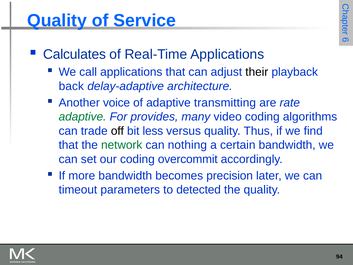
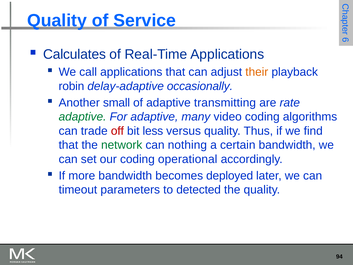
their colour: black -> orange
back: back -> robin
architecture: architecture -> occasionally
voice: voice -> small
For provides: provides -> adaptive
off colour: black -> red
overcommit: overcommit -> operational
precision: precision -> deployed
